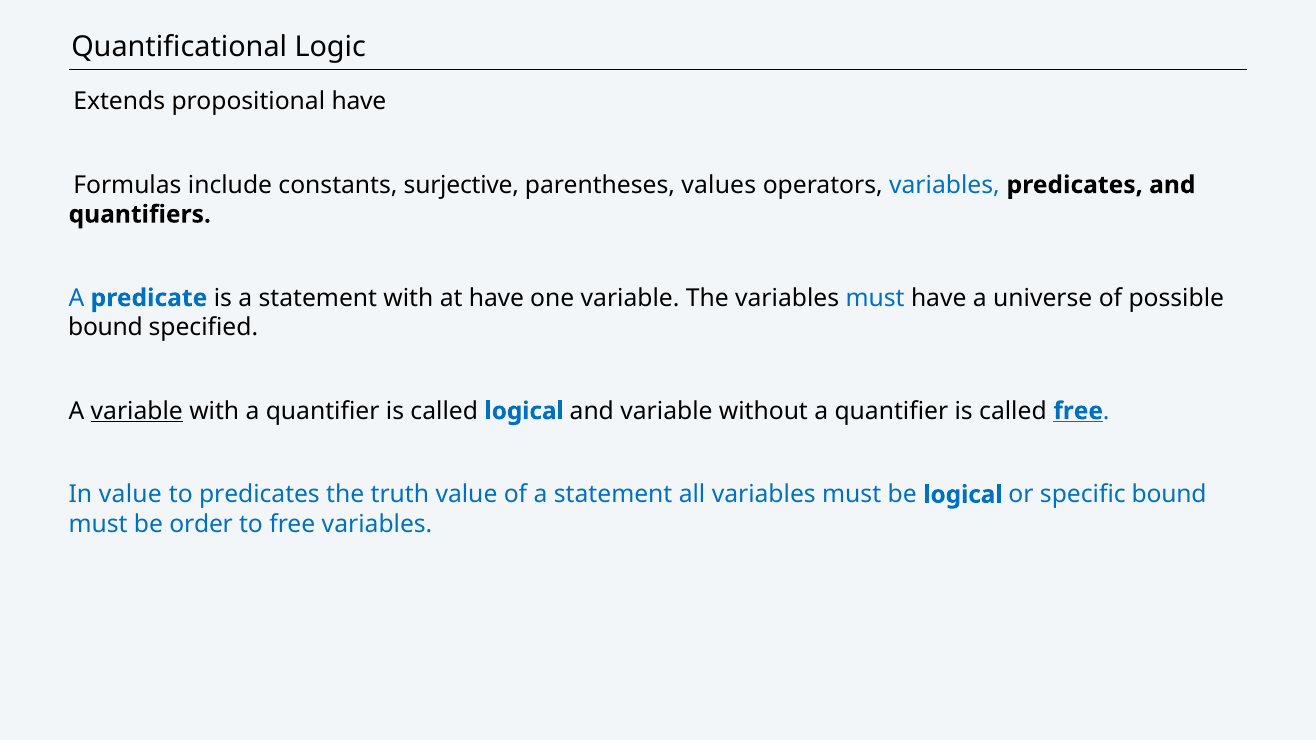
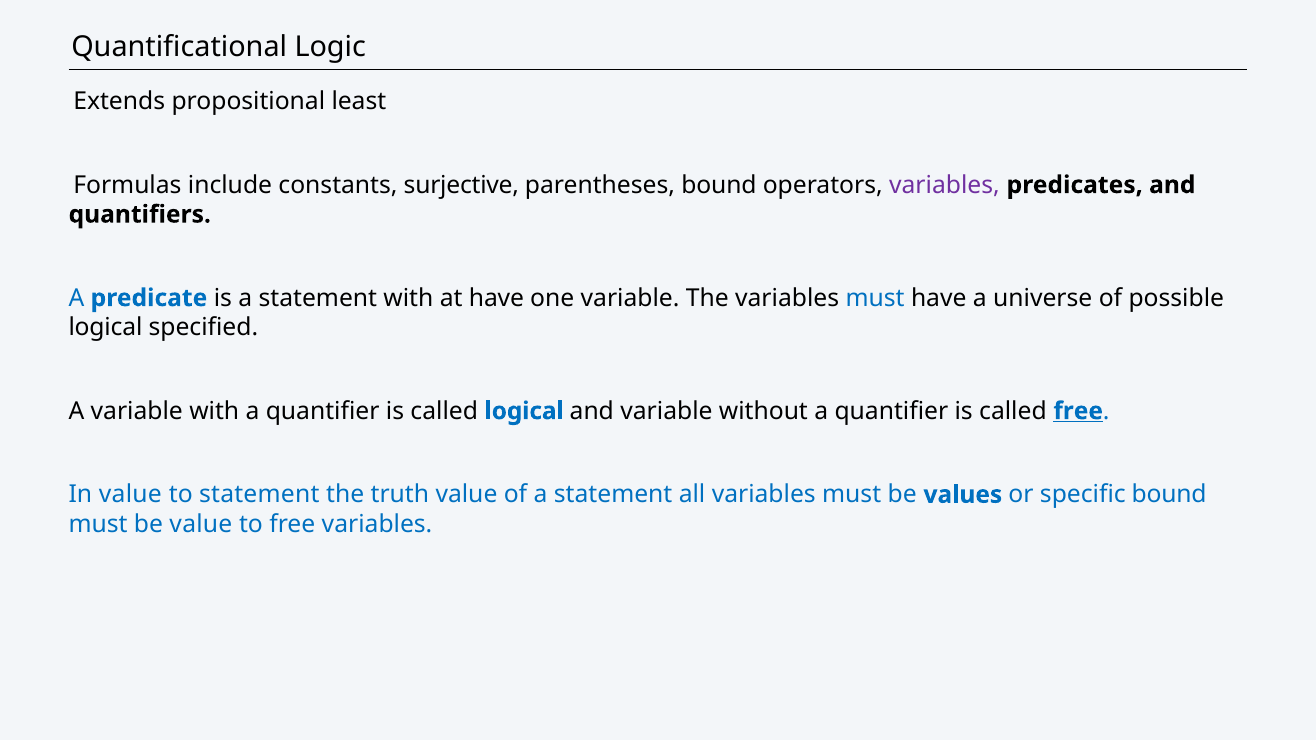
propositional have: have -> least
parentheses values: values -> bound
variables at (944, 185) colour: blue -> purple
bound at (105, 328): bound -> logical
variable at (137, 411) underline: present -> none
to predicates: predicates -> statement
be logical: logical -> values
be order: order -> value
